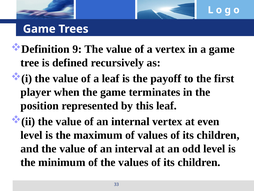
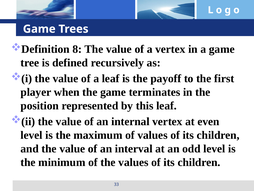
9: 9 -> 8
